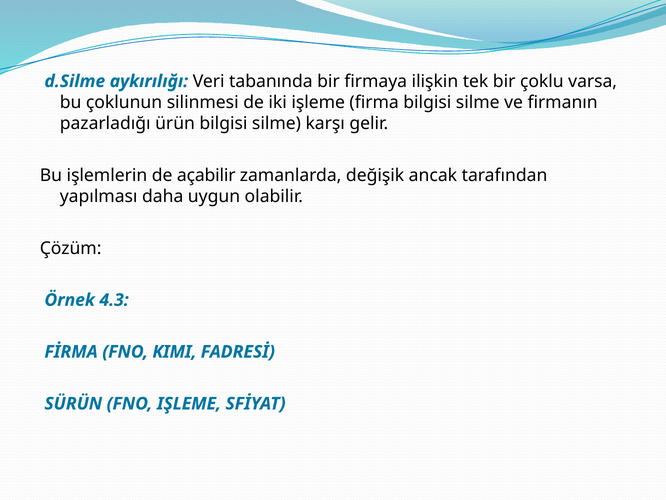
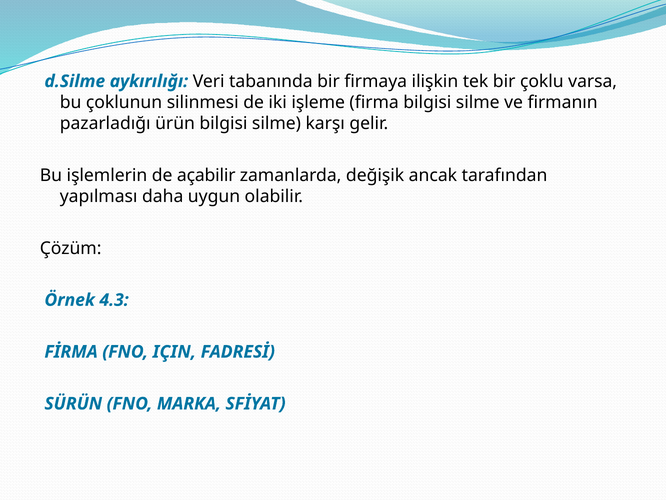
KIMI: KIMI -> IÇIN
FNO IŞLEME: IŞLEME -> MARKA
